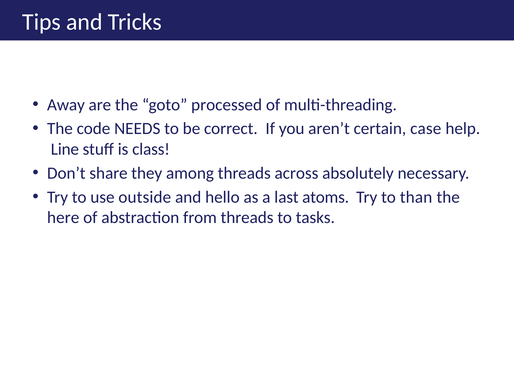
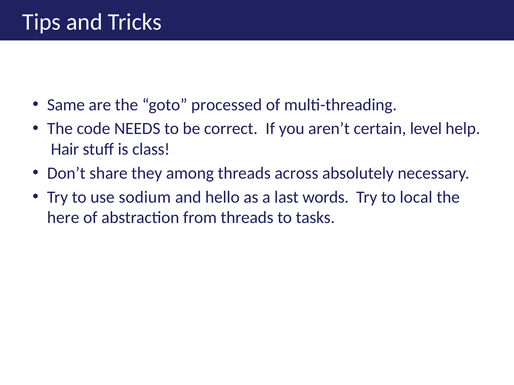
Away: Away -> Same
case: case -> level
Line: Line -> Hair
outside: outside -> sodium
atoms: atoms -> words
than: than -> local
